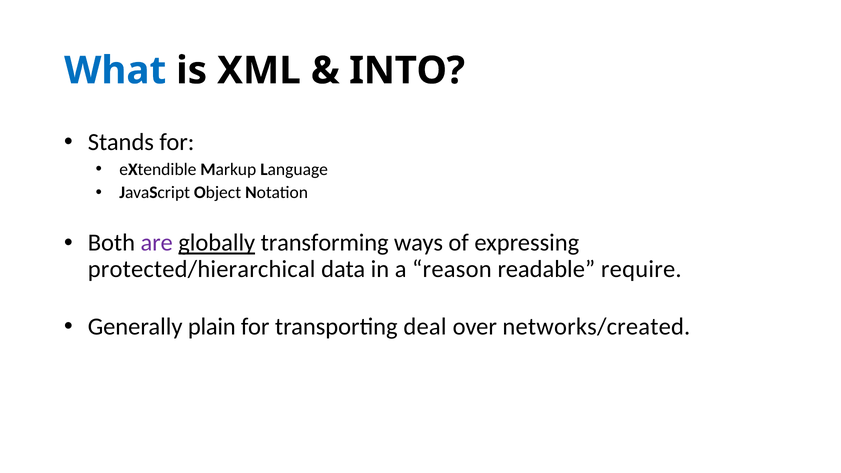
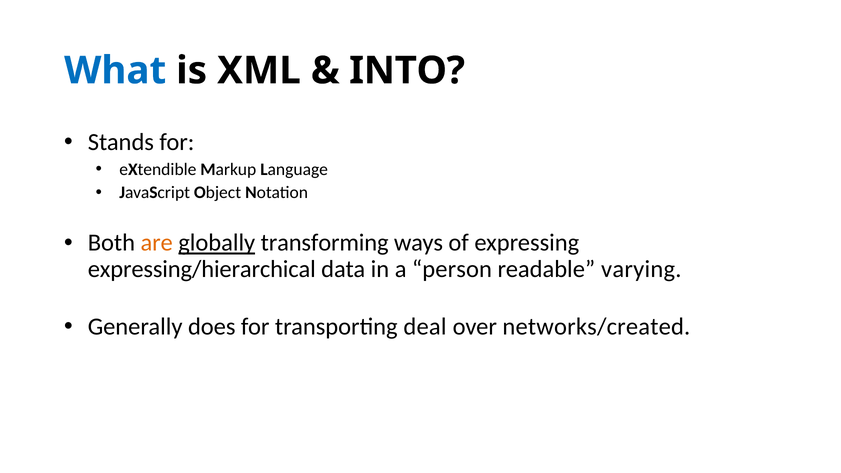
are colour: purple -> orange
protected/hierarchical: protected/hierarchical -> expressing/hierarchical
reason: reason -> person
require: require -> varying
plain: plain -> does
